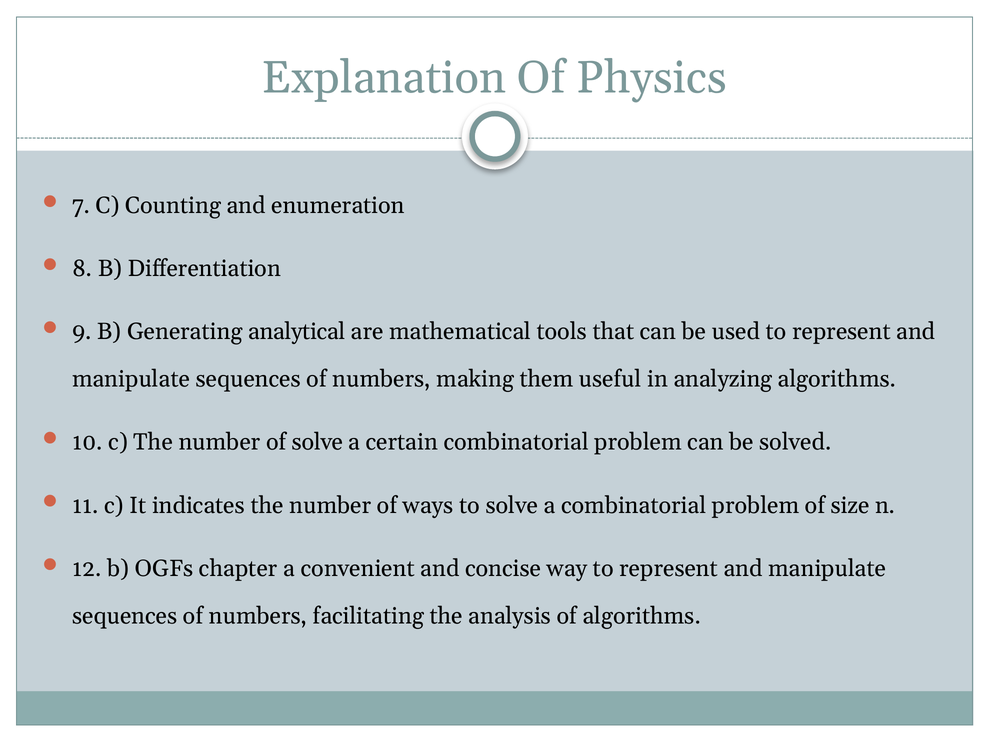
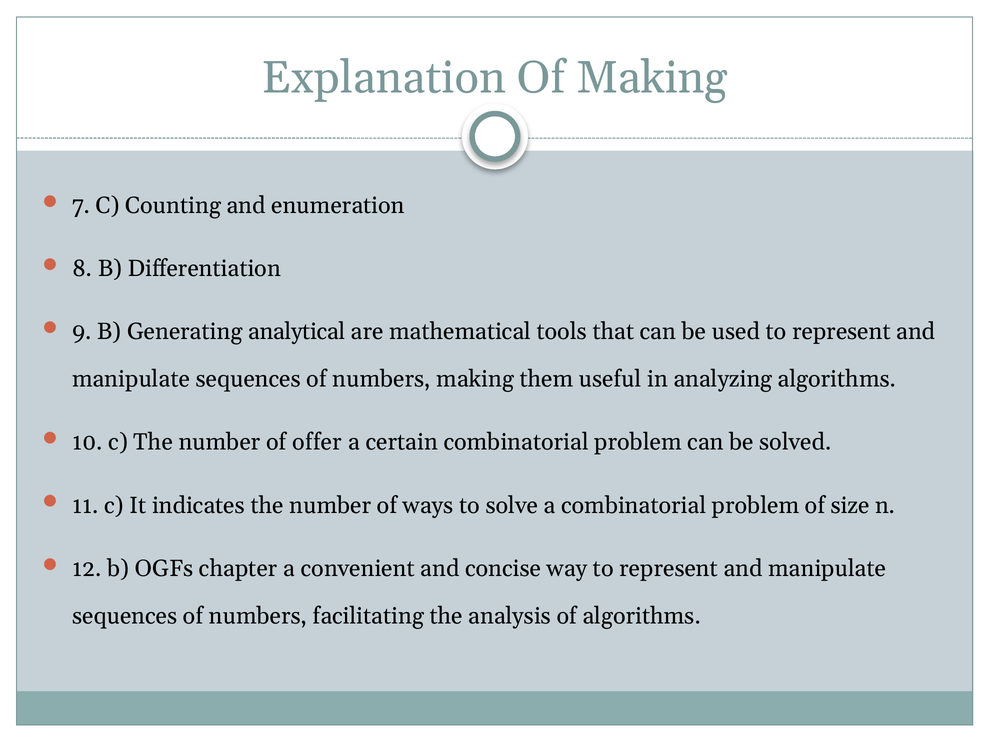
Of Physics: Physics -> Making
of solve: solve -> offer
